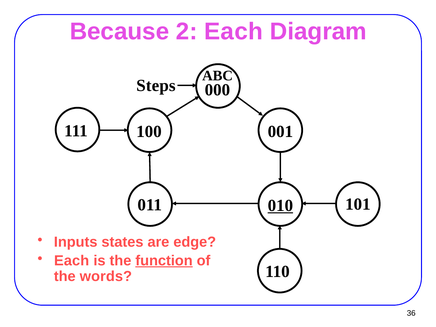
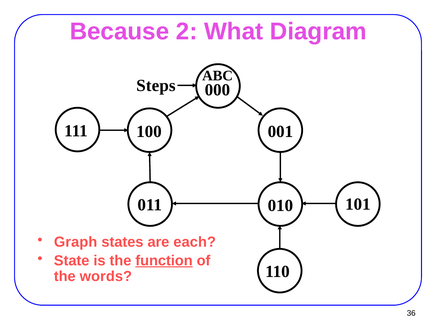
2 Each: Each -> What
010 underline: present -> none
Inputs: Inputs -> Graph
edge: edge -> each
Each at (72, 261): Each -> State
